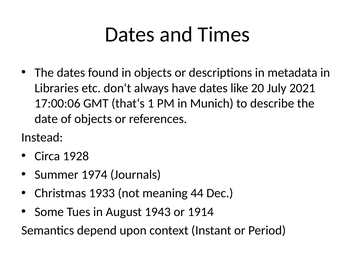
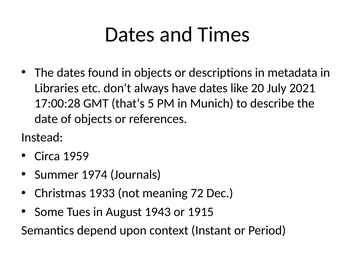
17:00:06: 17:00:06 -> 17:00:28
1: 1 -> 5
1928: 1928 -> 1959
44: 44 -> 72
1914: 1914 -> 1915
